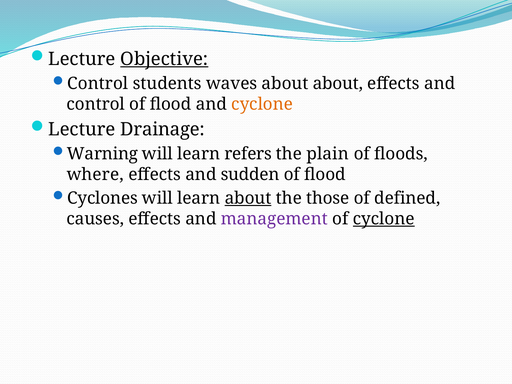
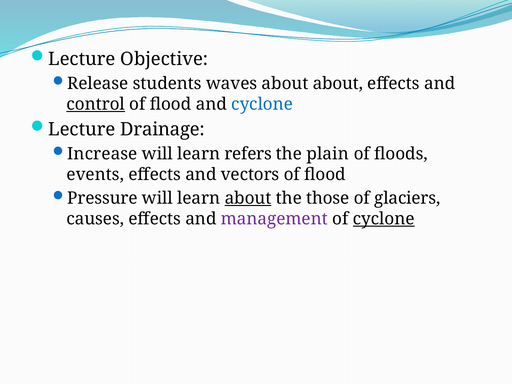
Objective underline: present -> none
Control at (98, 84): Control -> Release
control at (96, 104) underline: none -> present
cyclone at (262, 104) colour: orange -> blue
Warning: Warning -> Increase
where: where -> events
sudden: sudden -> vectors
Cyclones: Cyclones -> Pressure
defined: defined -> glaciers
